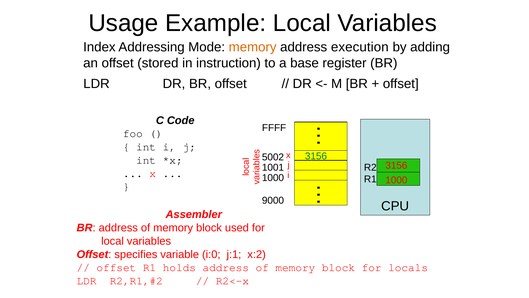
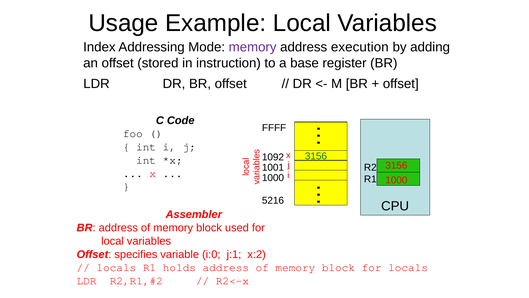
memory at (253, 47) colour: orange -> purple
5002: 5002 -> 1092
9000: 9000 -> 5216
offset at (116, 267): offset -> locals
